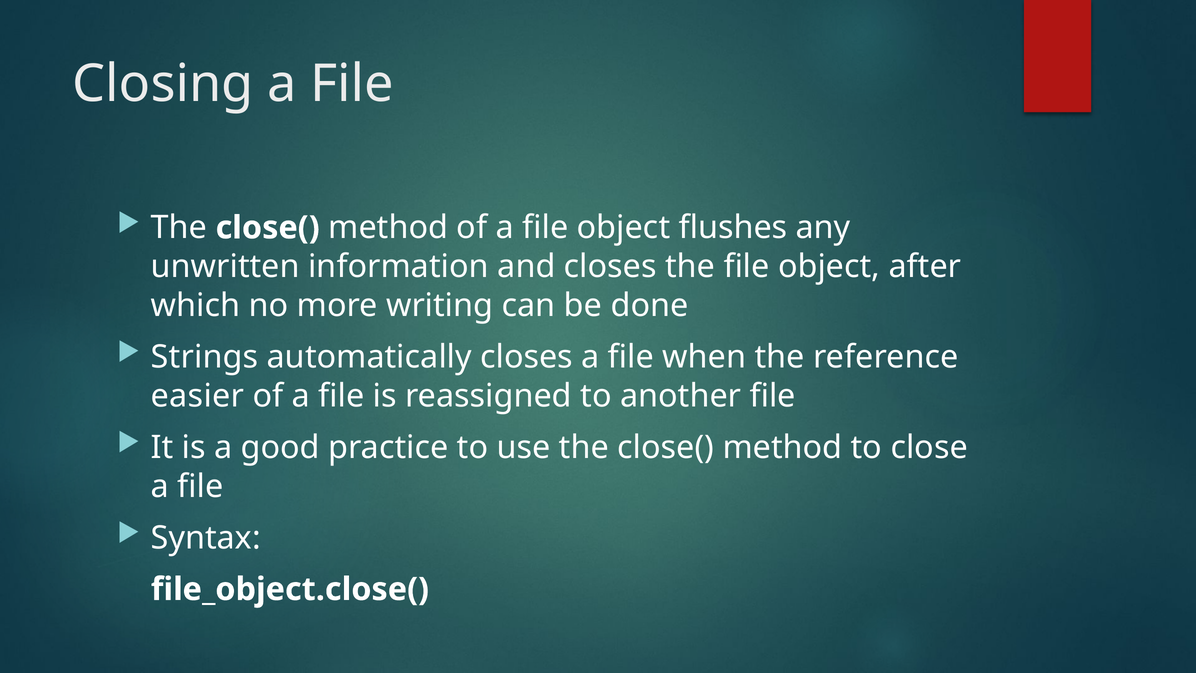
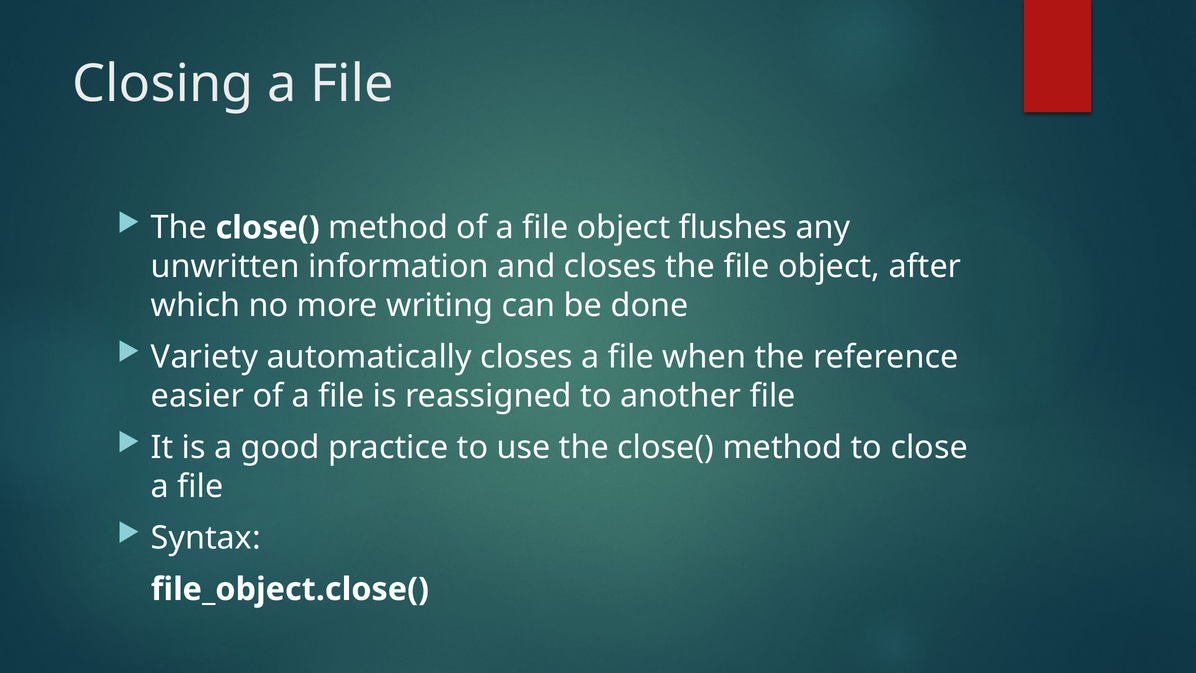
Strings: Strings -> Variety
